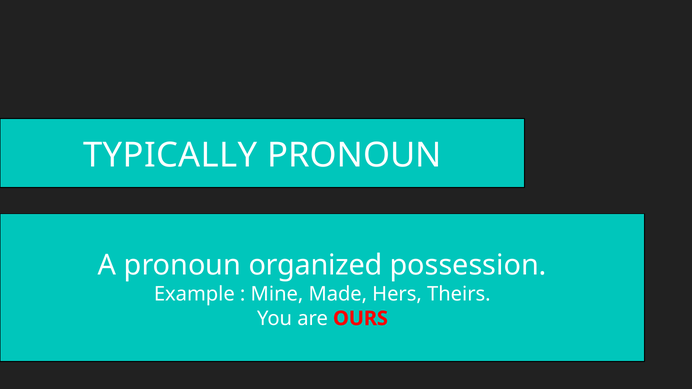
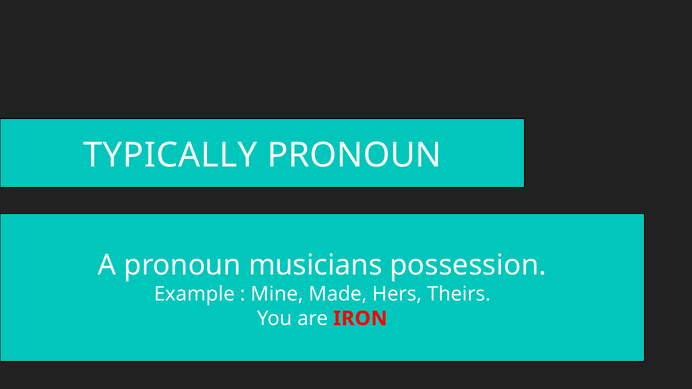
organized: organized -> musicians
OURS: OURS -> IRON
